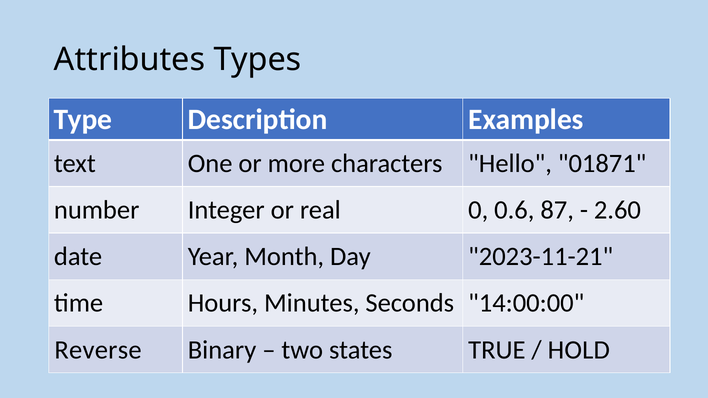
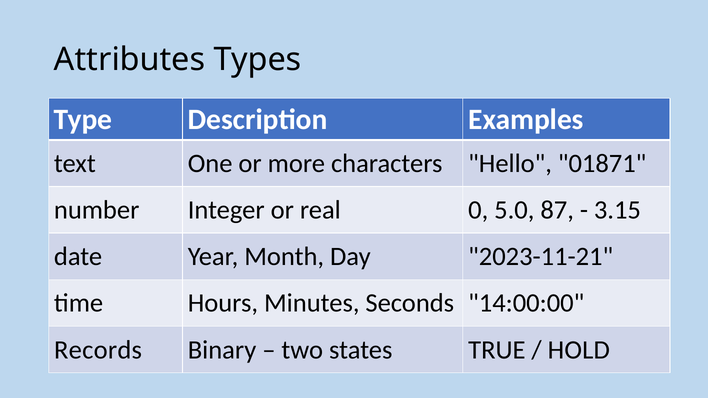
0.6: 0.6 -> 5.0
2.60: 2.60 -> 3.15
Reverse: Reverse -> Records
